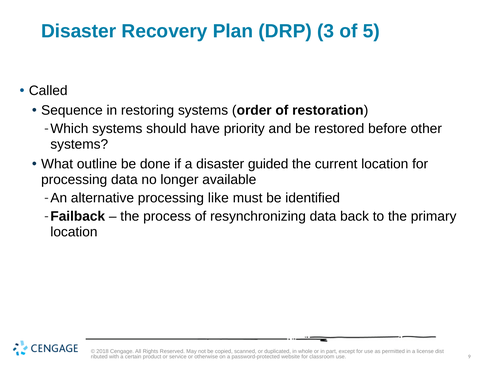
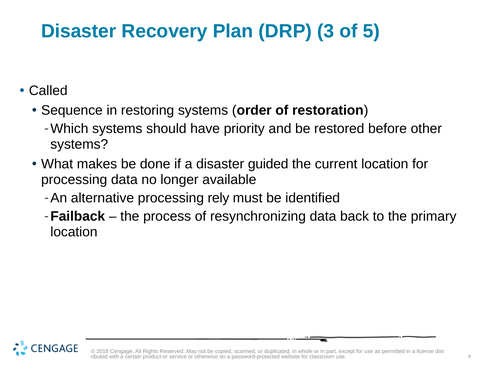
outline: outline -> makes
like: like -> rely
